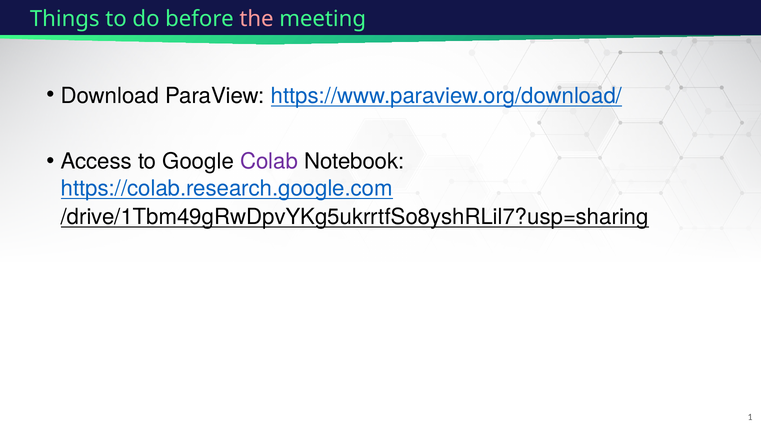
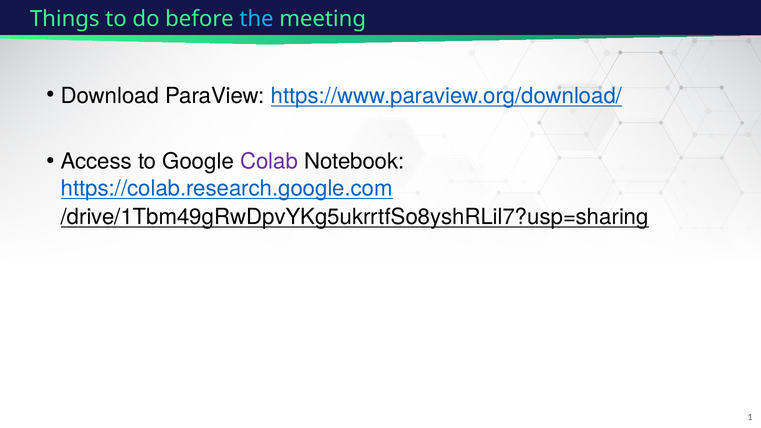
the colour: pink -> light blue
